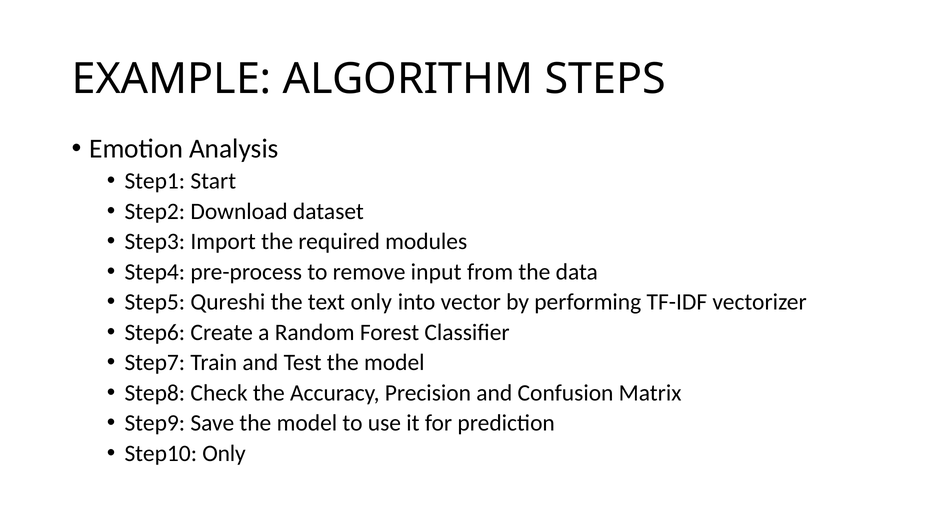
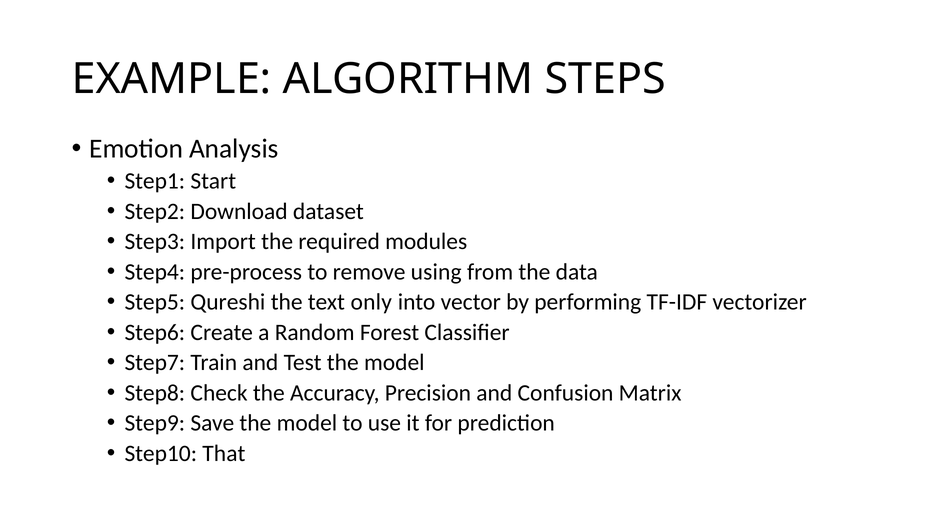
input: input -> using
Step10 Only: Only -> That
